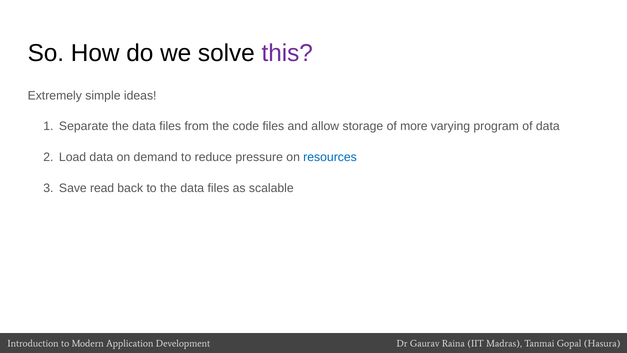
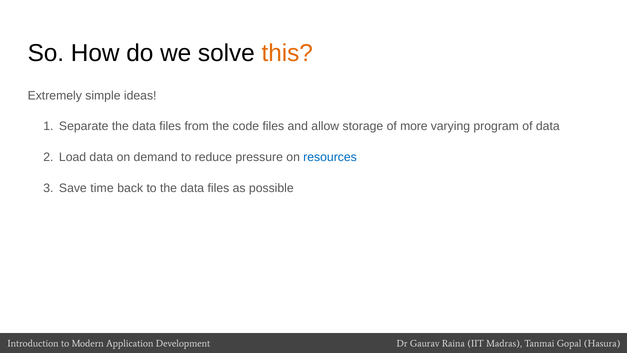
this colour: purple -> orange
read: read -> time
scalable: scalable -> possible
